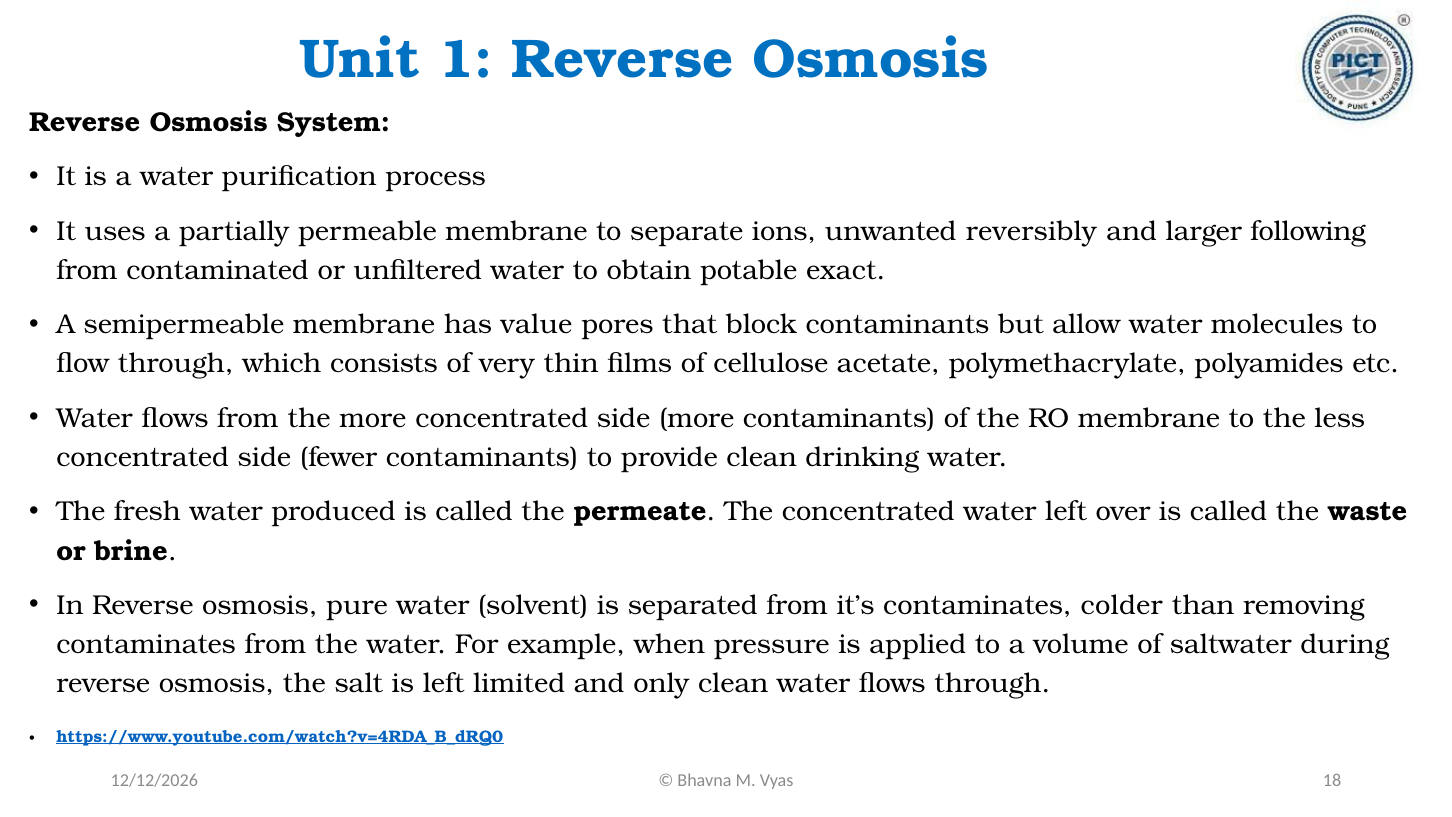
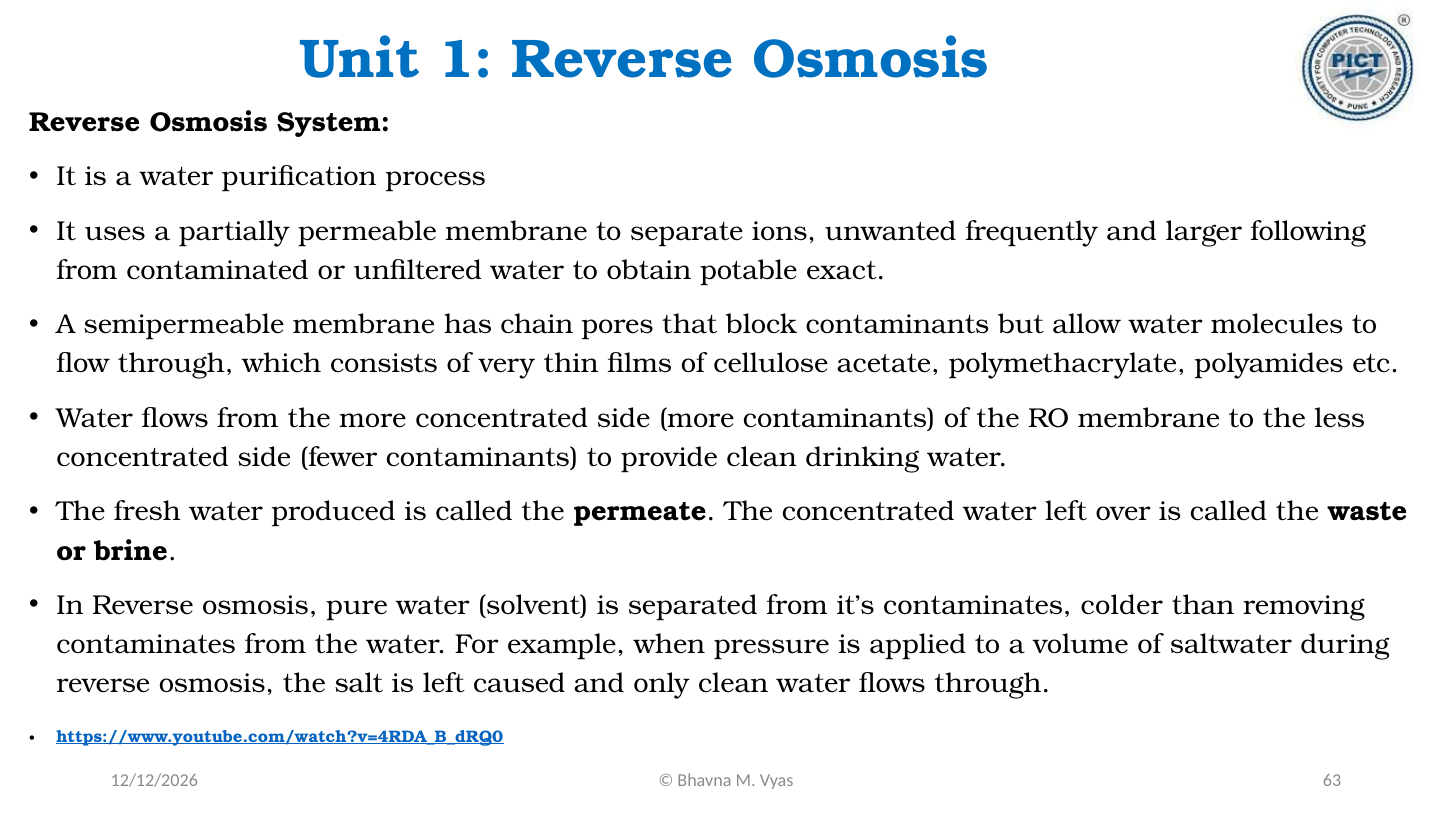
reversibly: reversibly -> frequently
value: value -> chain
limited: limited -> caused
18: 18 -> 63
